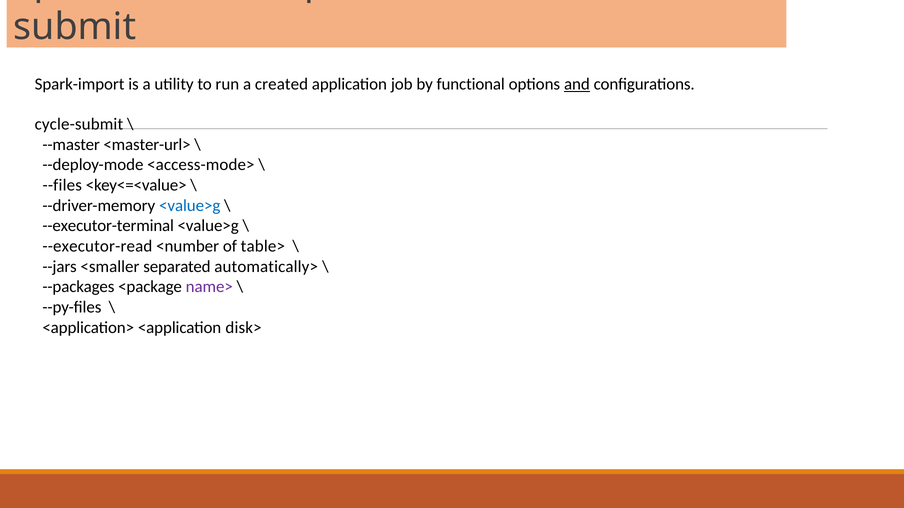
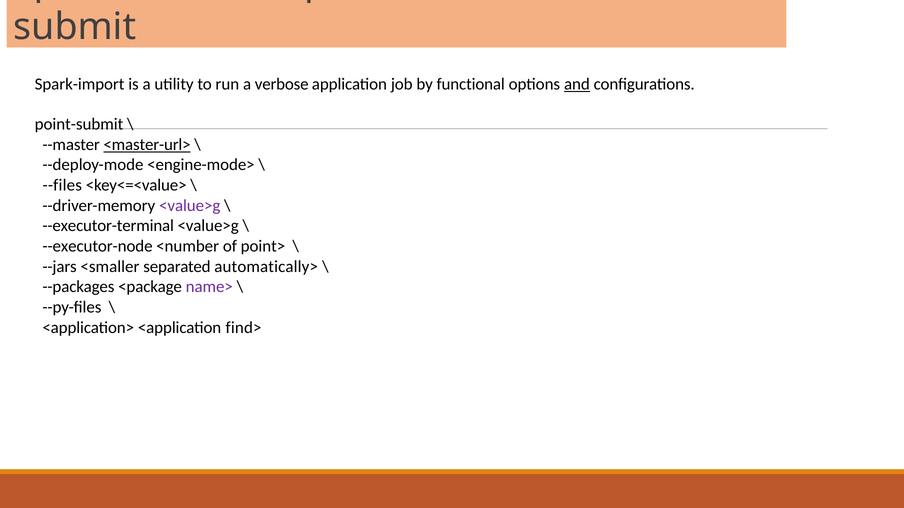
created: created -> verbose
cycle-submit: cycle-submit -> point-submit
<master-url> underline: none -> present
<access-mode>: <access-mode> -> <engine-mode>
<value>g at (190, 206) colour: blue -> purple
--executor-read: --executor-read -> --executor-node
table>: table> -> point>
disk>: disk> -> find>
